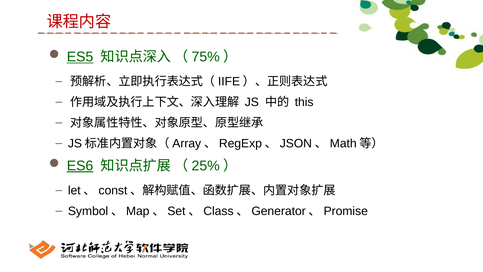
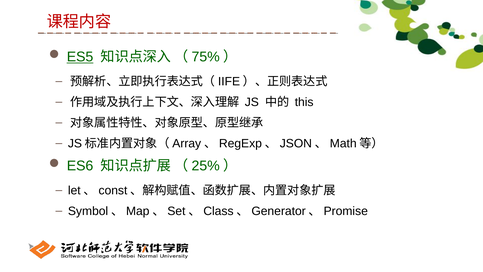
ES6 underline: present -> none
